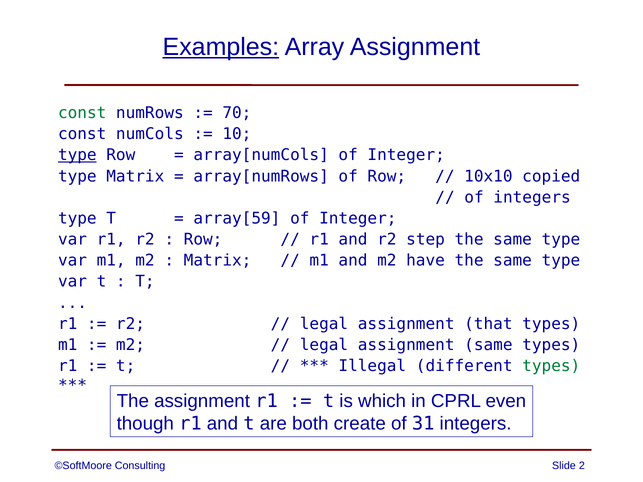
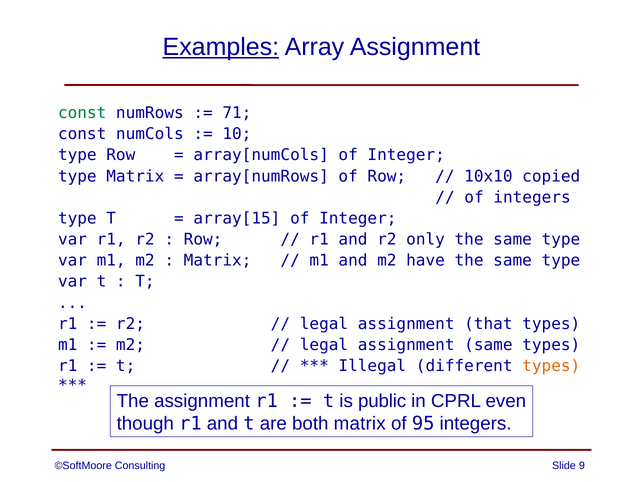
70: 70 -> 71
type at (77, 155) underline: present -> none
array[59: array[59 -> array[15
step: step -> only
types at (551, 366) colour: green -> orange
which: which -> public
both create: create -> matrix
31: 31 -> 95
2: 2 -> 9
